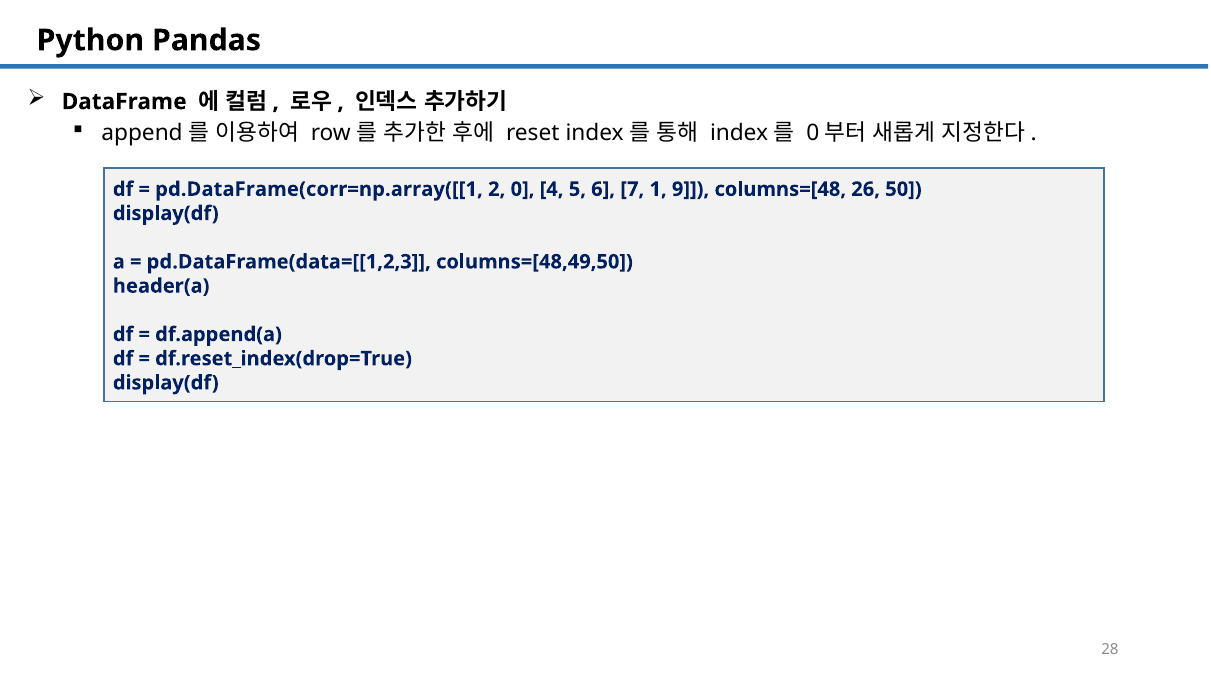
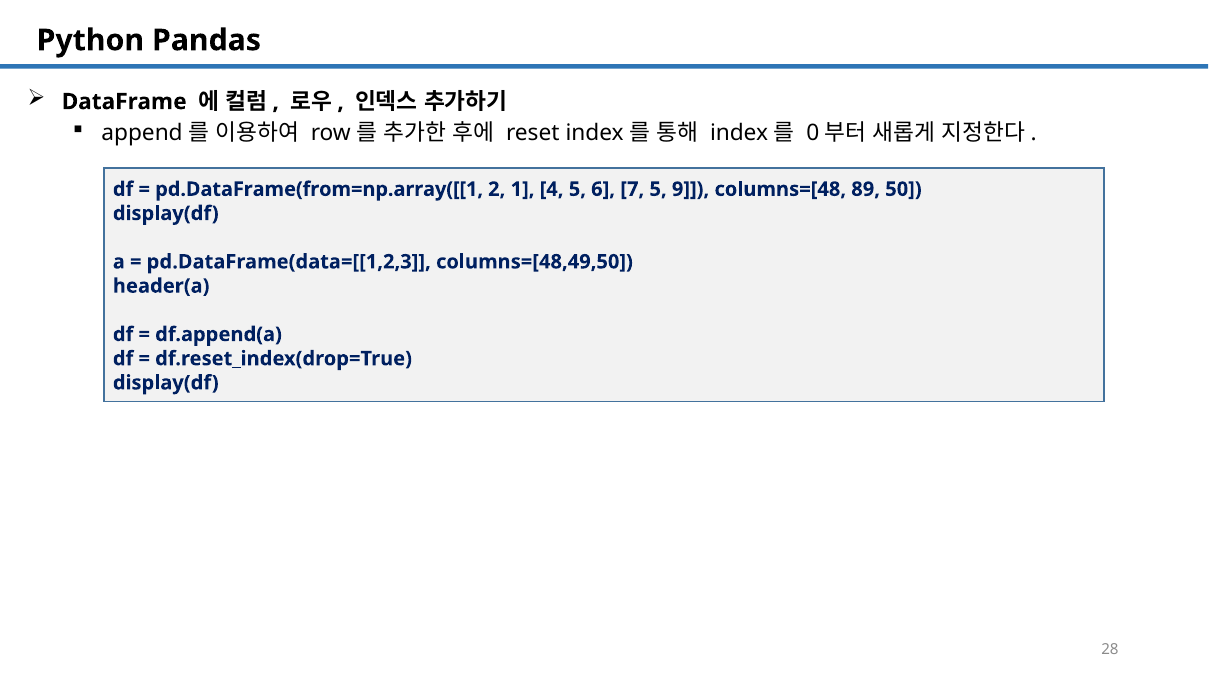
pd.DataFrame(corr=np.array([[1: pd.DataFrame(corr=np.array([[1 -> pd.DataFrame(from=np.array([[1
0: 0 -> 1
7 1: 1 -> 5
26: 26 -> 89
